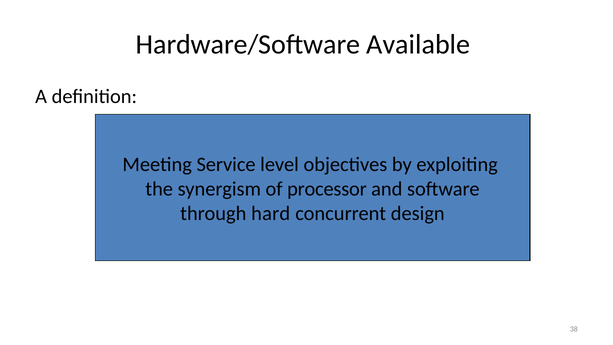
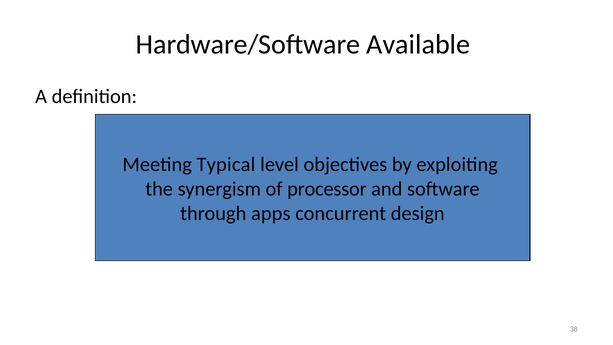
Service: Service -> Typical
hard: hard -> apps
